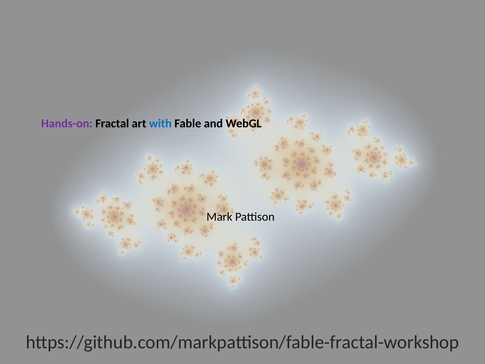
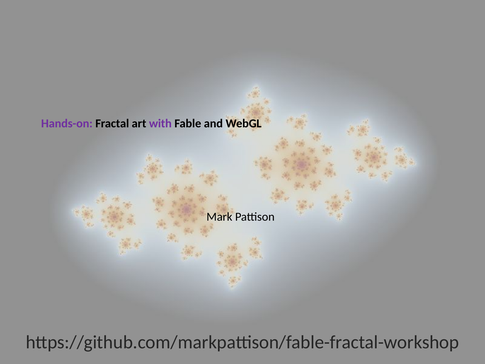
with colour: blue -> purple
